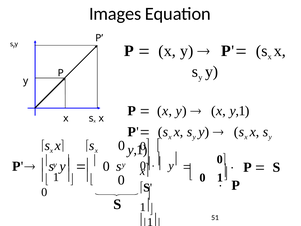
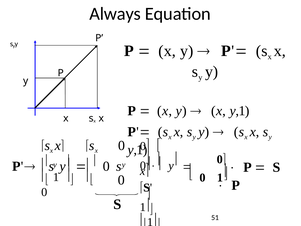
Images: Images -> Always
